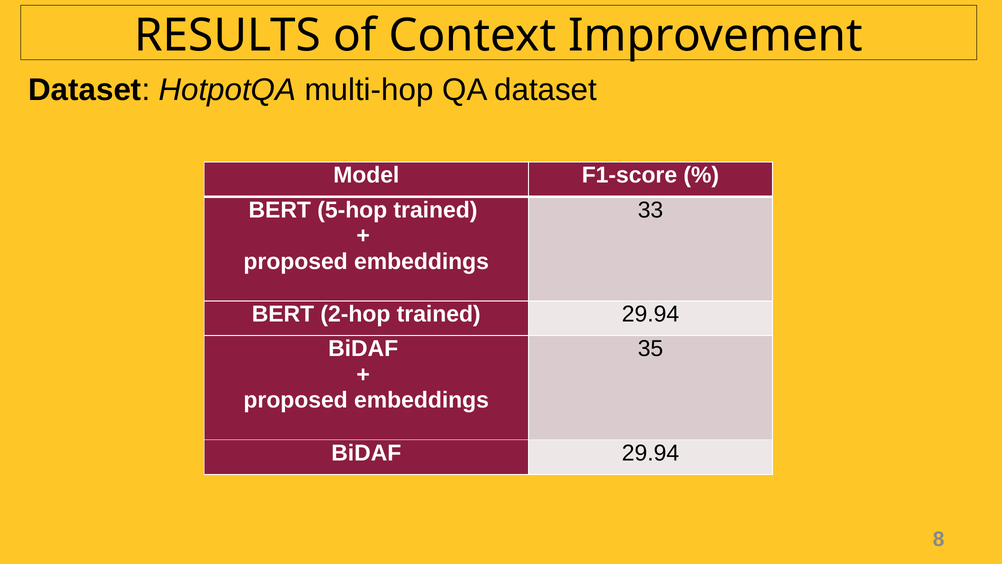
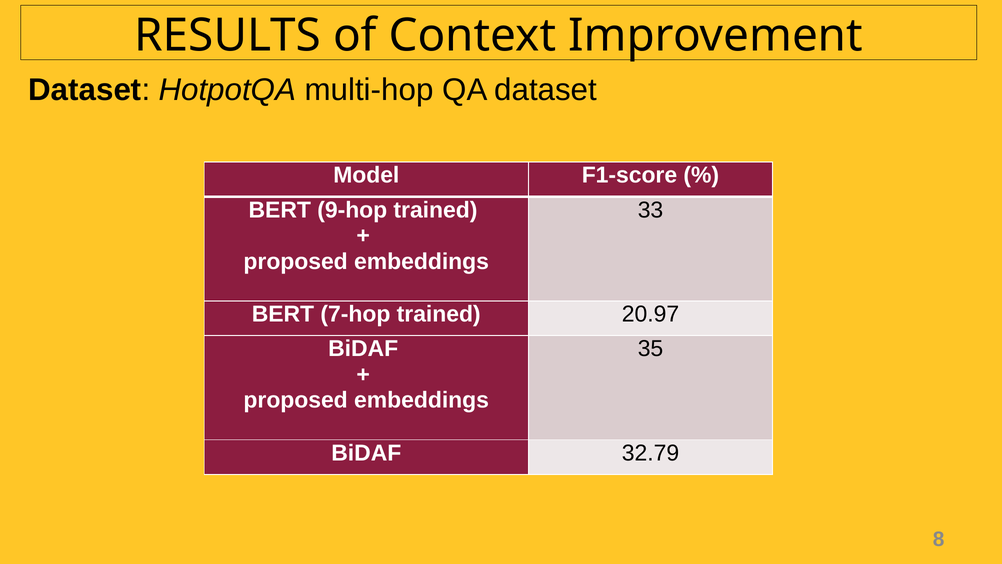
5-hop: 5-hop -> 9-hop
2-hop: 2-hop -> 7-hop
trained 29.94: 29.94 -> 20.97
BiDAF 29.94: 29.94 -> 32.79
